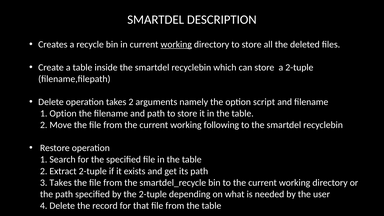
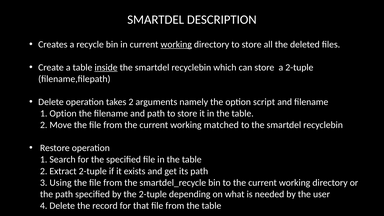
inside underline: none -> present
following: following -> matched
3 Takes: Takes -> Using
